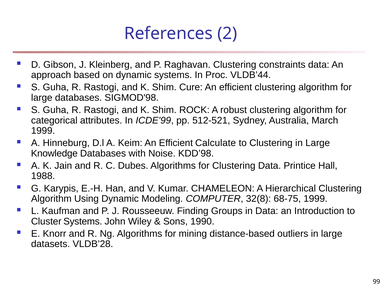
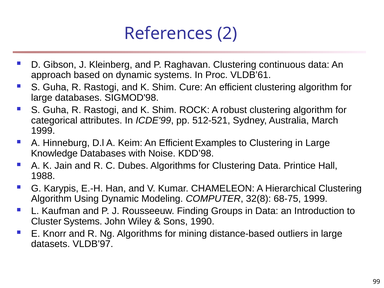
constraints: constraints -> continuous
VLDB’44: VLDB’44 -> VLDB’61
Calculate: Calculate -> Examples
VLDB’28: VLDB’28 -> VLDB’97
